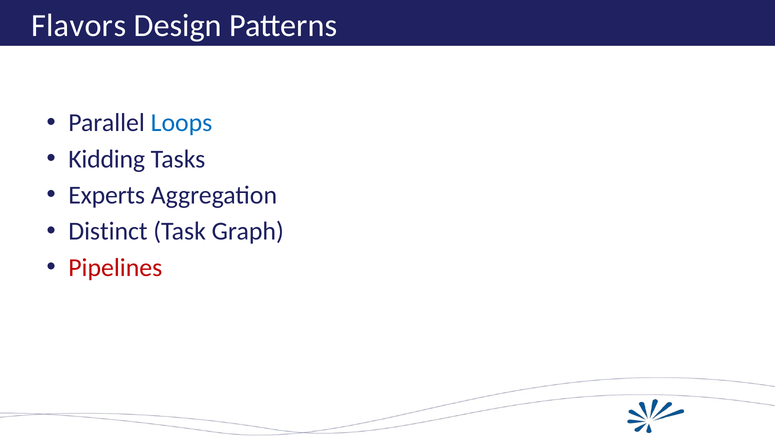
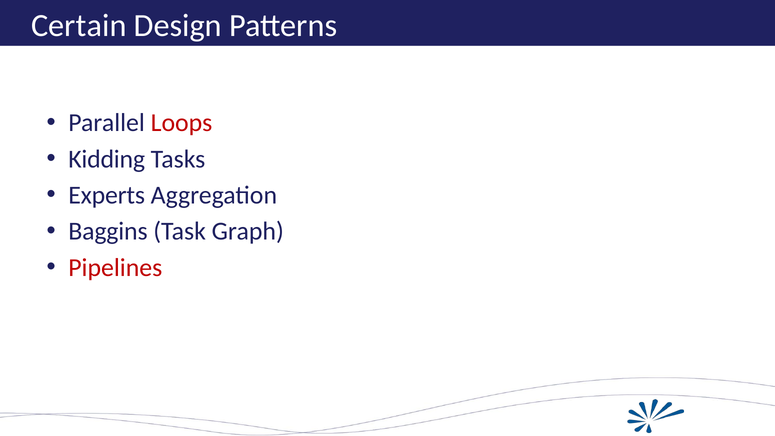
Flavors: Flavors -> Certain
Loops colour: blue -> red
Distinct: Distinct -> Baggins
